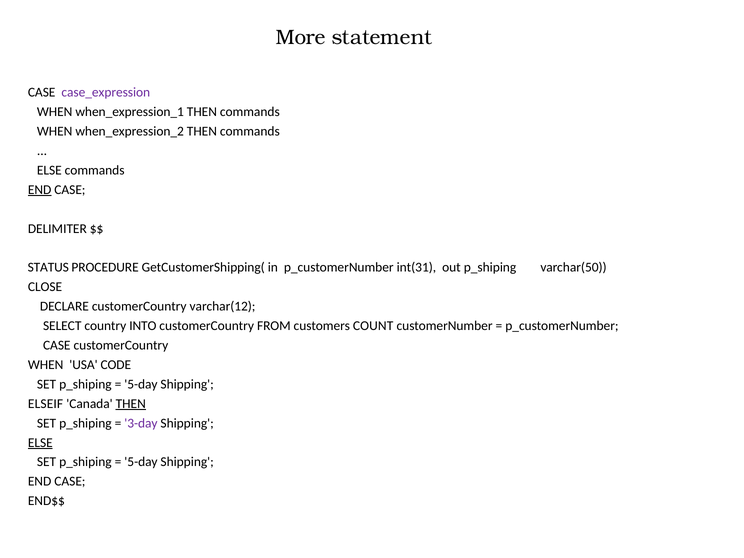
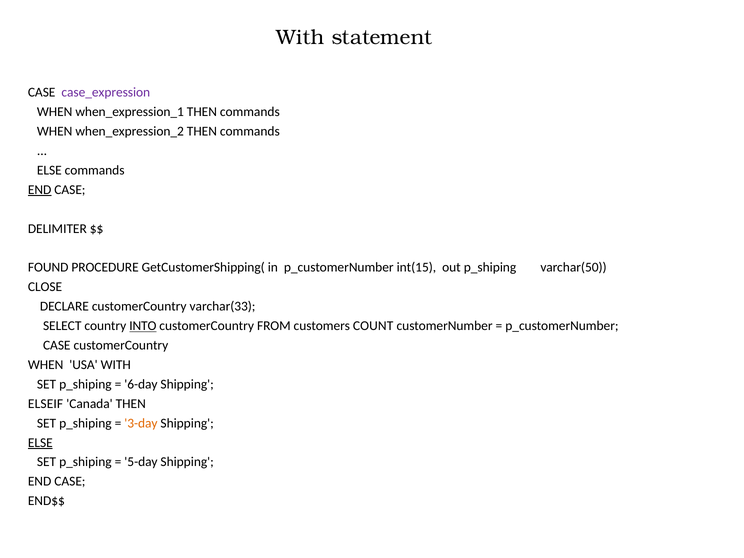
More at (301, 37): More -> With
STATUS: STATUS -> FOUND
int(31: int(31 -> int(15
varchar(12: varchar(12 -> varchar(33
INTO underline: none -> present
USA CODE: CODE -> WITH
5-day at (141, 384): 5-day -> 6-day
THEN at (131, 404) underline: present -> none
3-day colour: purple -> orange
